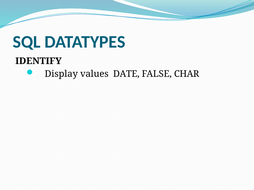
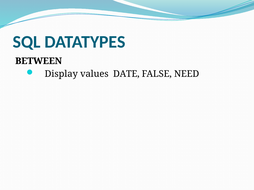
IDENTIFY: IDENTIFY -> BETWEEN
CHAR: CHAR -> NEED
